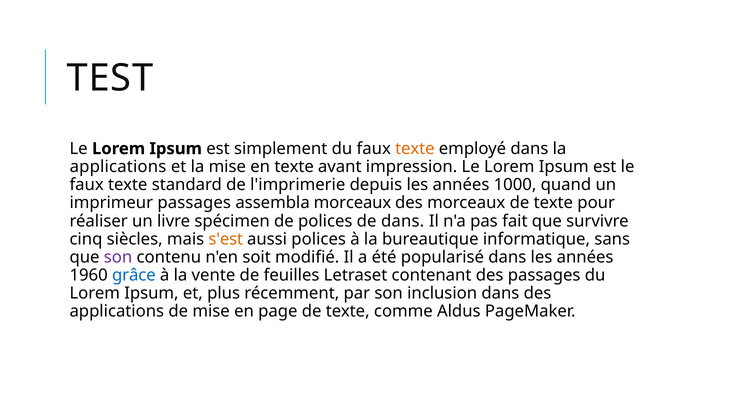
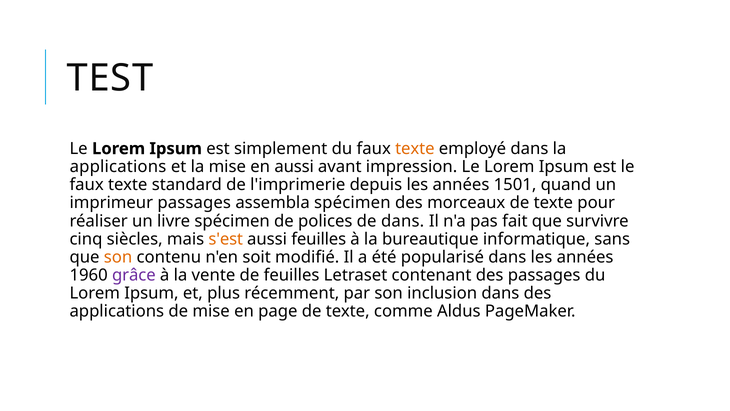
en texte: texte -> aussi
1000: 1000 -> 1501
assembla morceaux: morceaux -> spécimen
aussi polices: polices -> feuilles
son at (118, 257) colour: purple -> orange
grâce colour: blue -> purple
